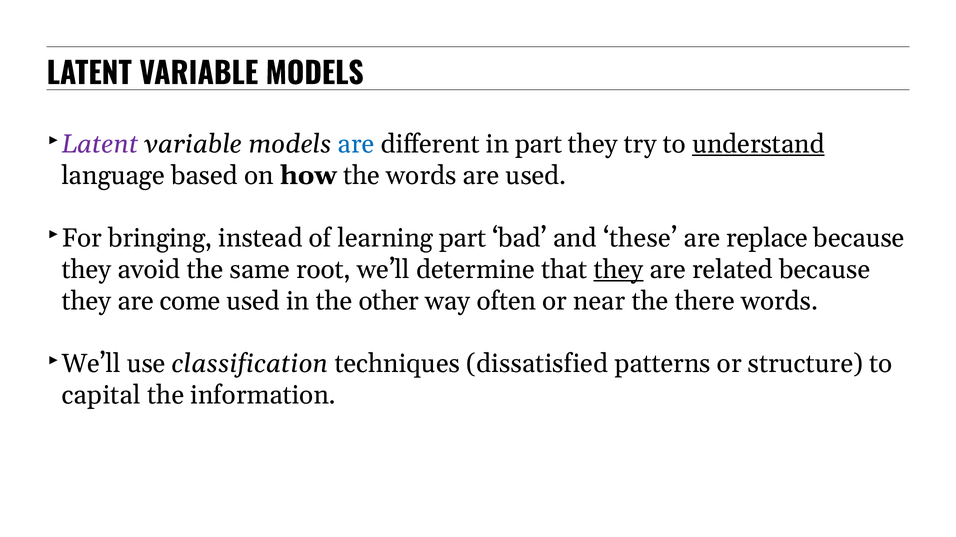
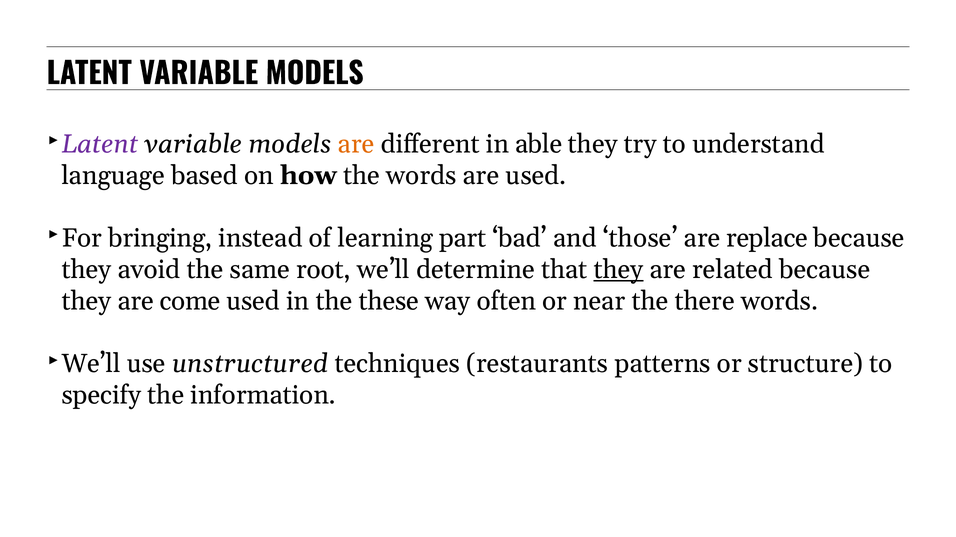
are at (356, 144) colour: blue -> orange
in part: part -> able
understand underline: present -> none
these: these -> those
other: other -> these
classification: classification -> unstructured
dissatisfied: dissatisfied -> restaurants
capital: capital -> specify
